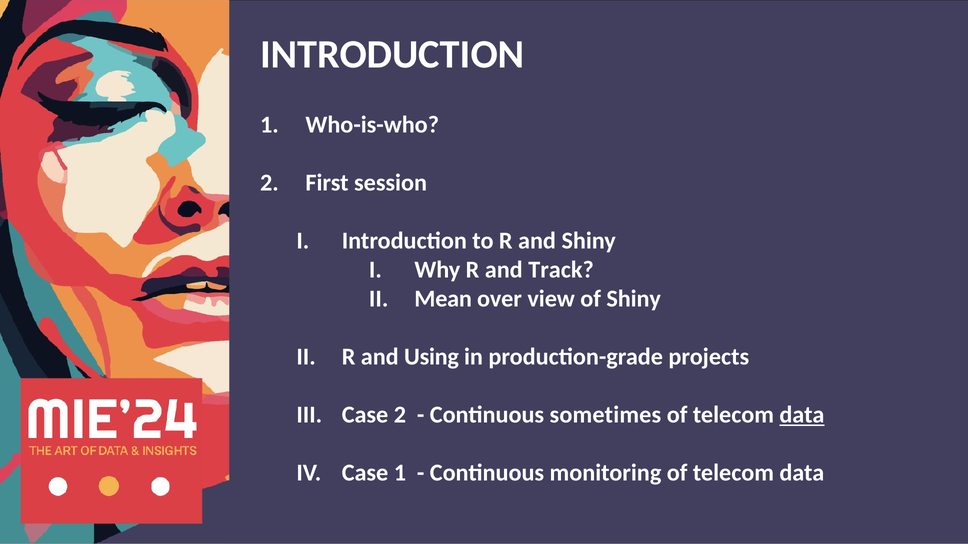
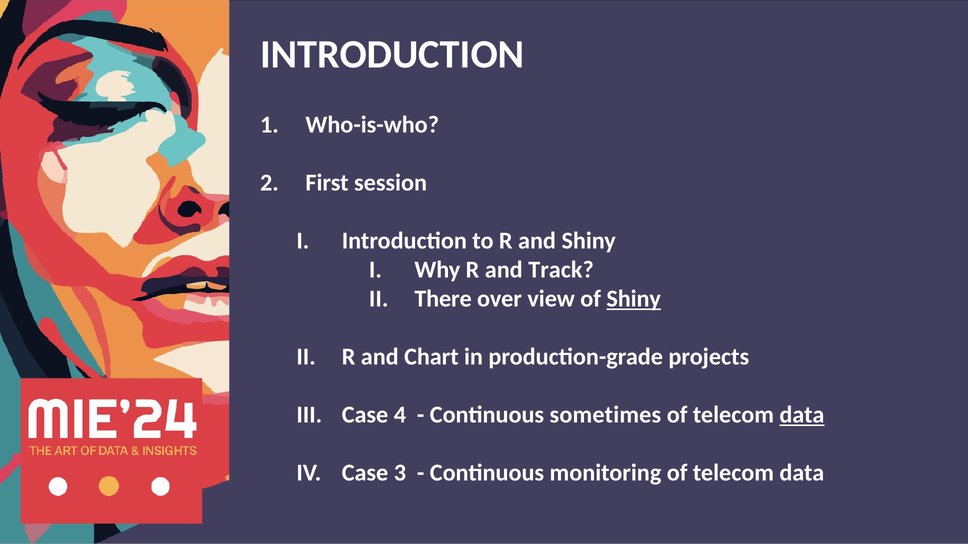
Mean: Mean -> There
Shiny at (634, 299) underline: none -> present
Using: Using -> Chart
Case 2: 2 -> 4
Case 1: 1 -> 3
